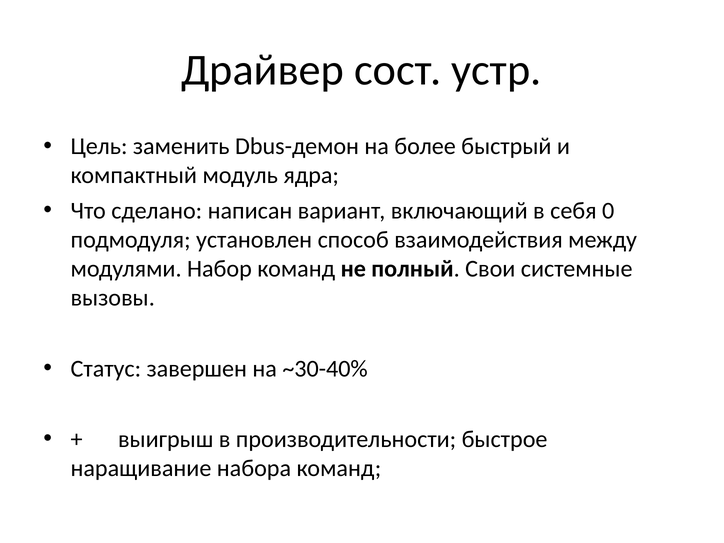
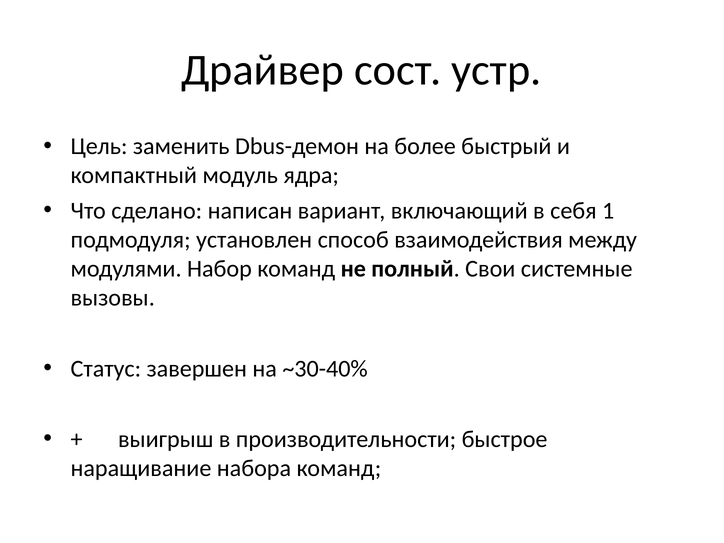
0: 0 -> 1
